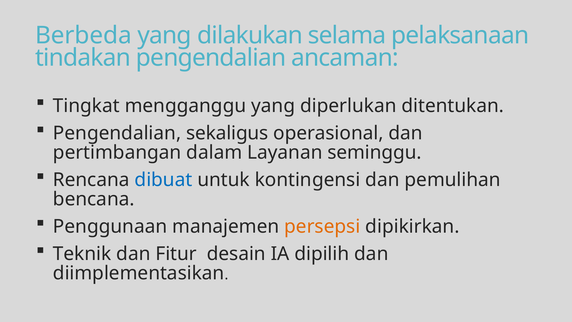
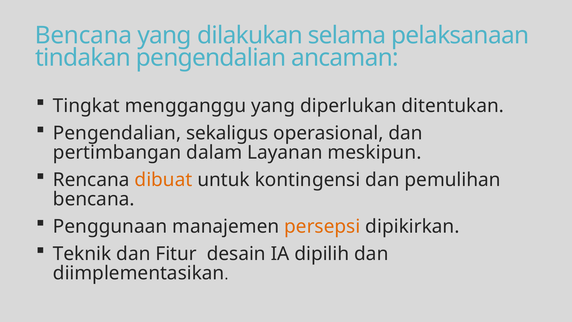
Berbeda at (83, 35): Berbeda -> Bencana
seminggu: seminggu -> meskipun
dibuat colour: blue -> orange
